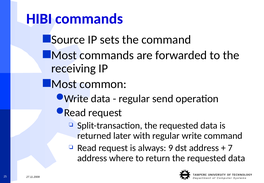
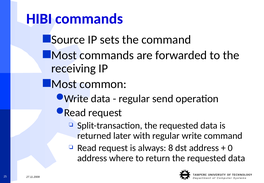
9: 9 -> 8
7: 7 -> 0
